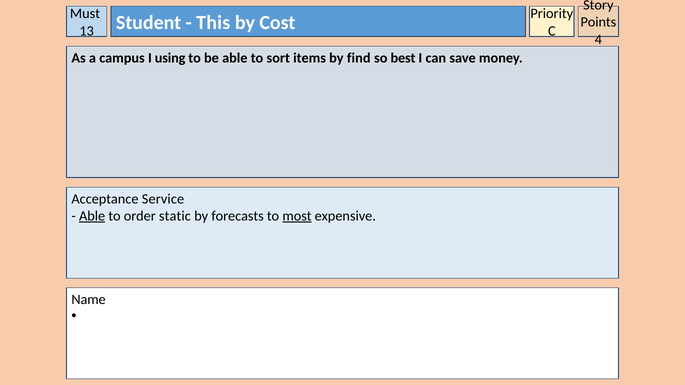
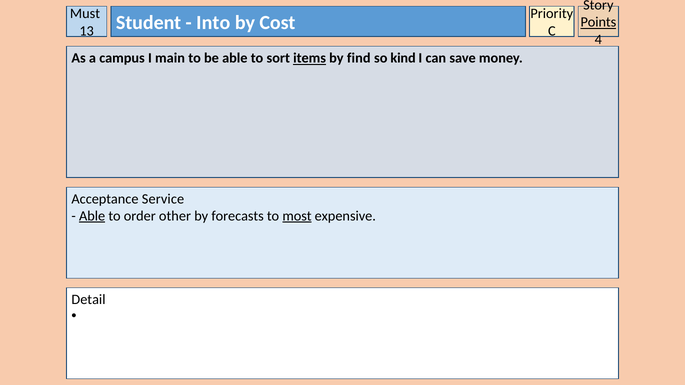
Points underline: none -> present
This: This -> Into
using: using -> main
items underline: none -> present
best: best -> kind
static: static -> other
Name: Name -> Detail
